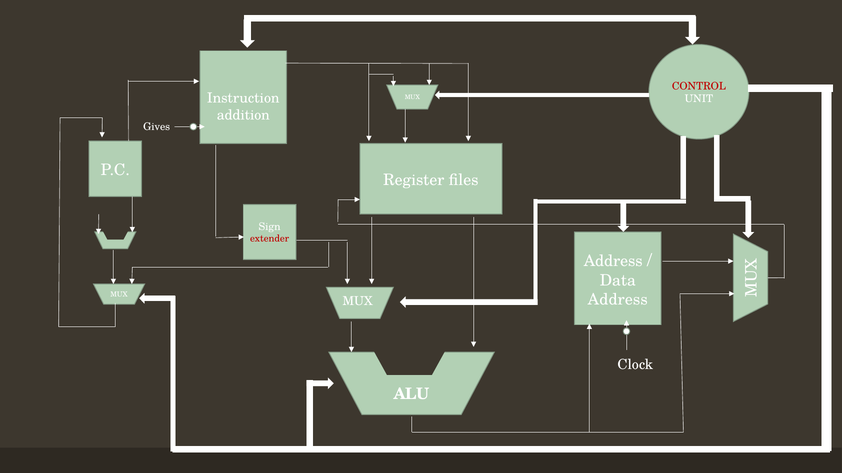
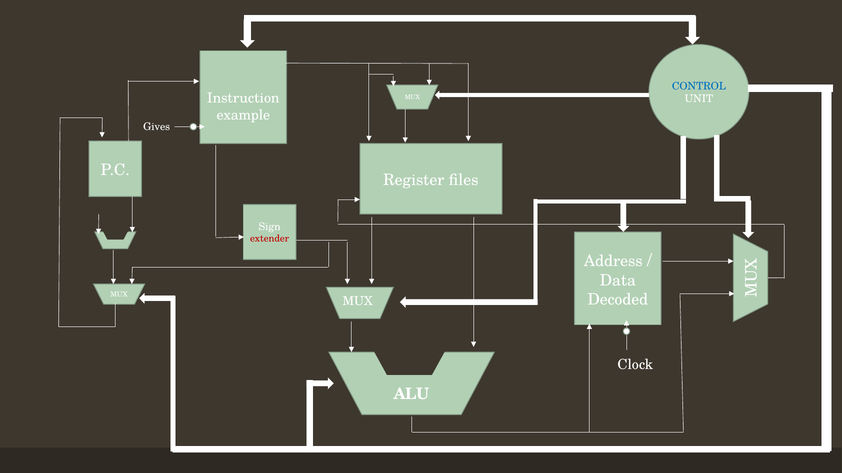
CONTROL colour: red -> blue
addition: addition -> example
Address at (618, 300): Address -> Decoded
